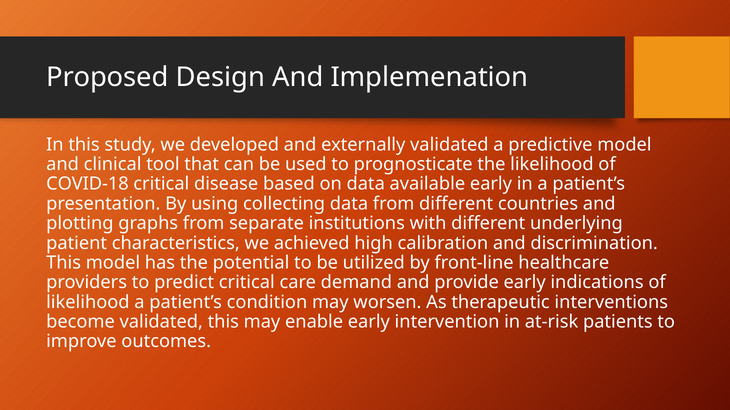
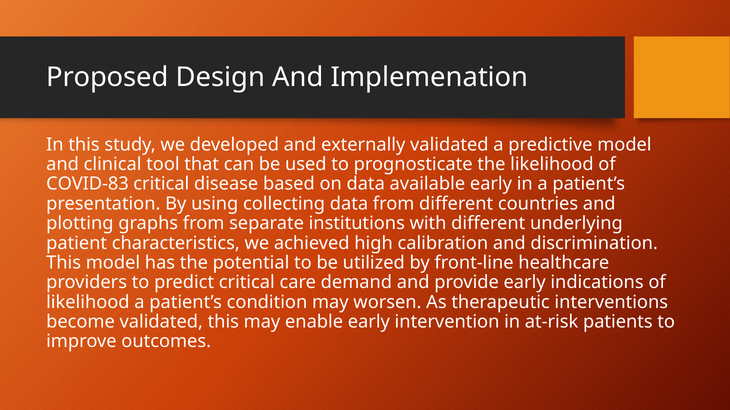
COVID-18: COVID-18 -> COVID-83
